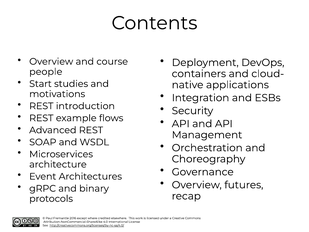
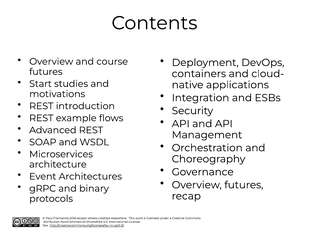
people at (46, 72): people -> futures
